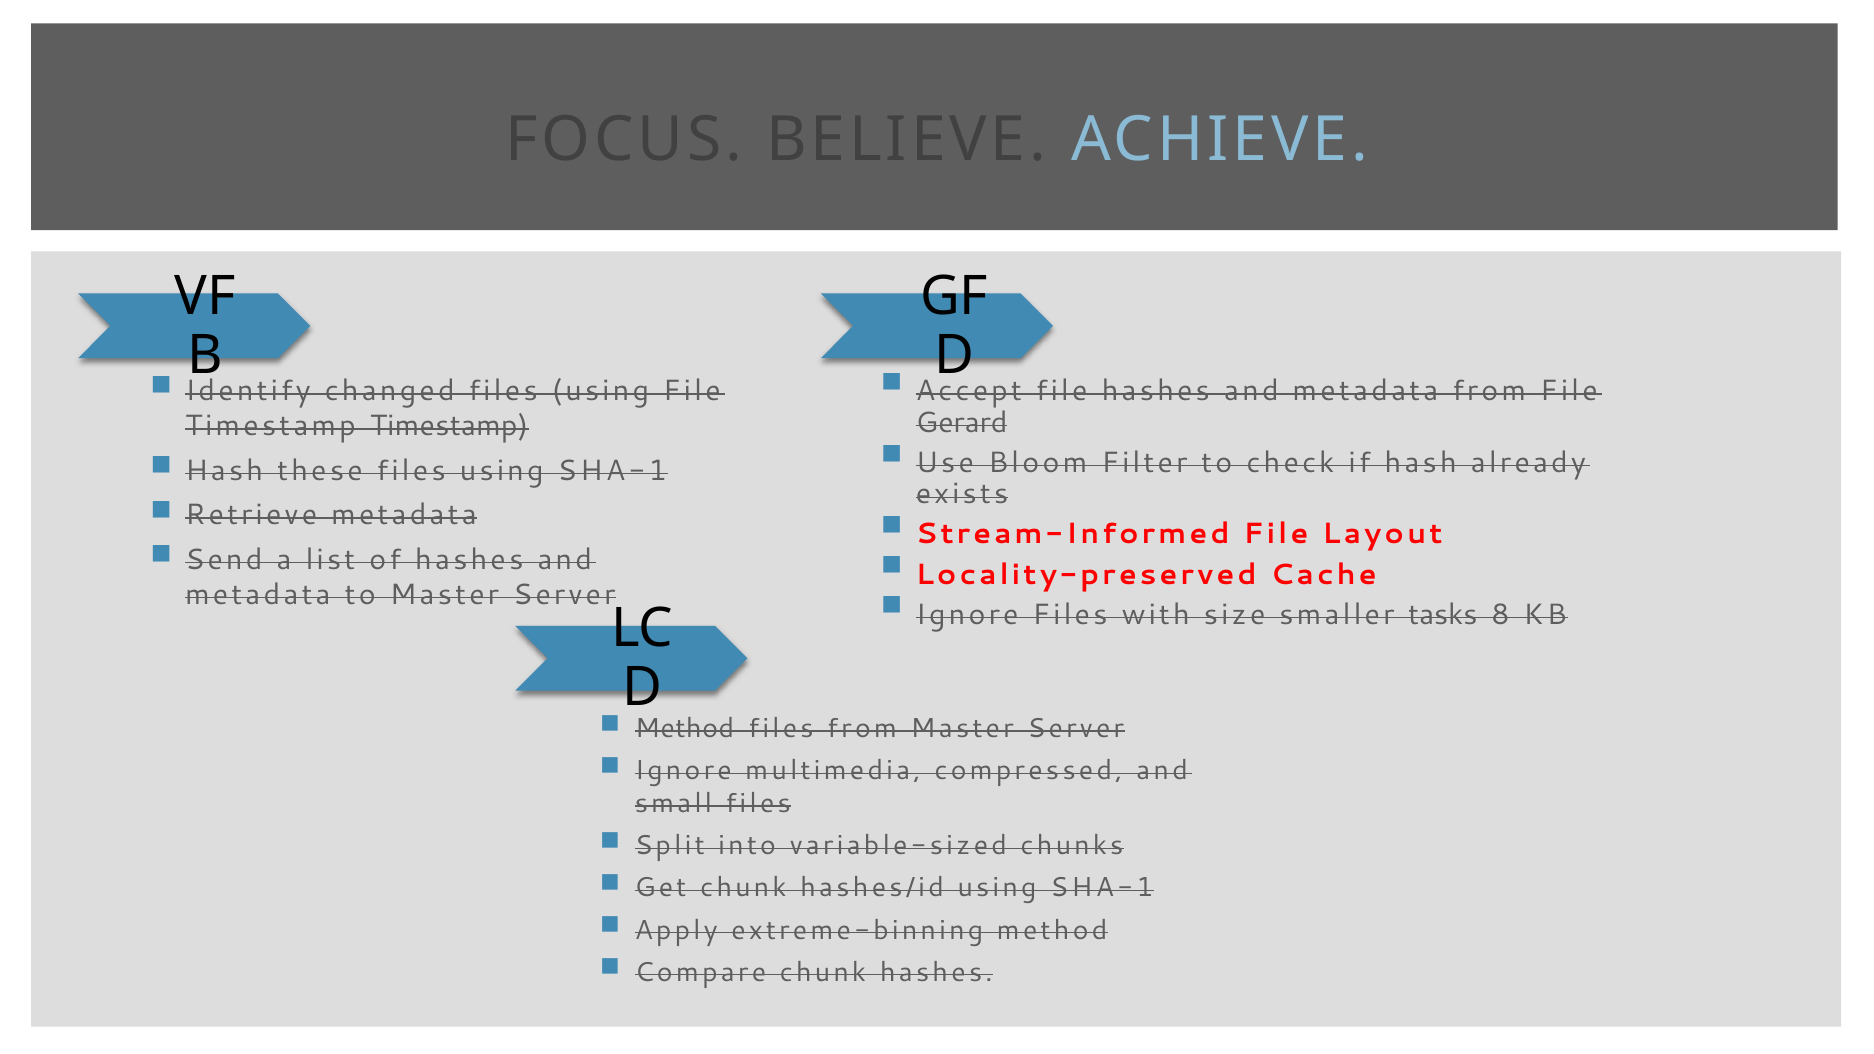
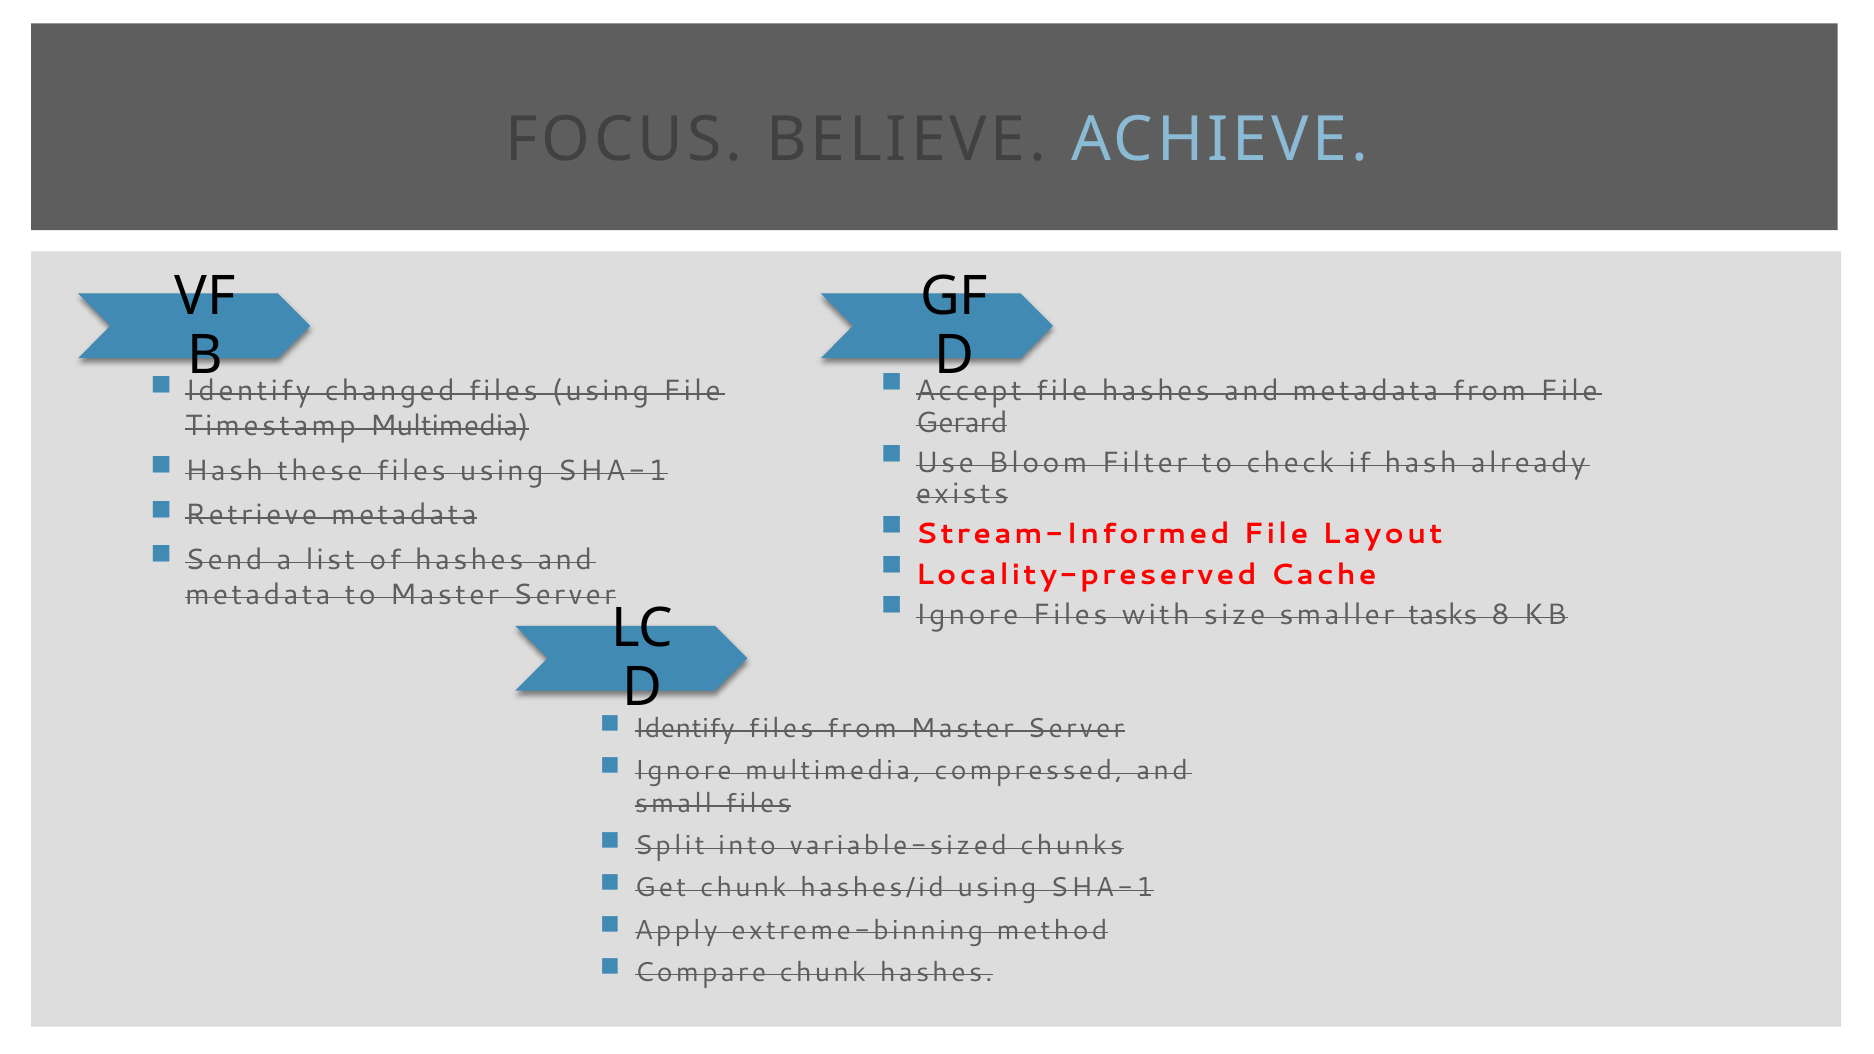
Timestamp Timestamp: Timestamp -> Multimedia
Method at (685, 729): Method -> Identify
